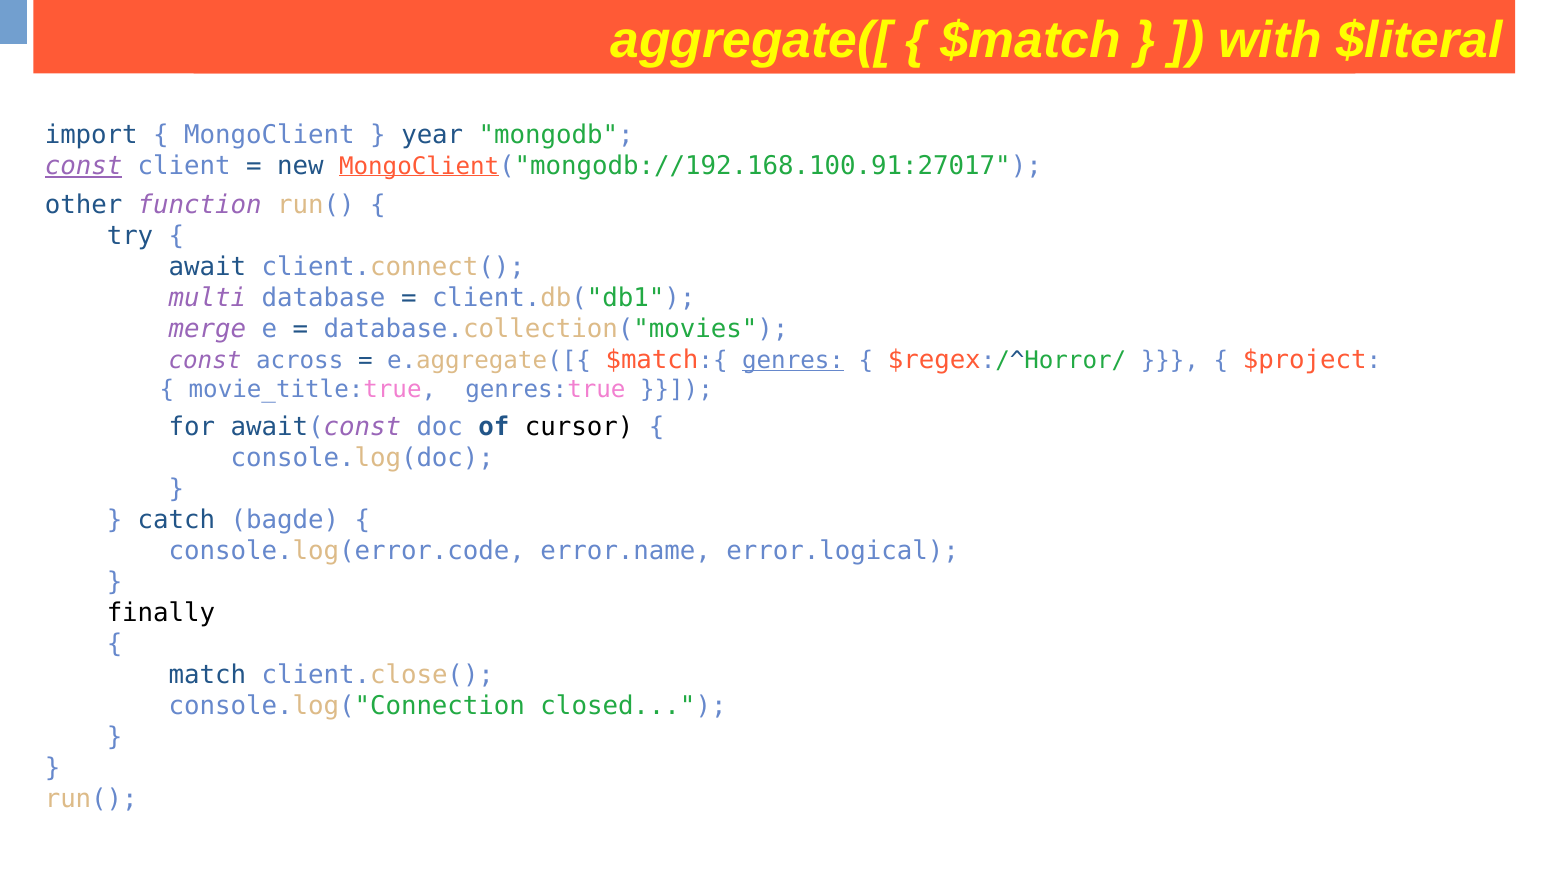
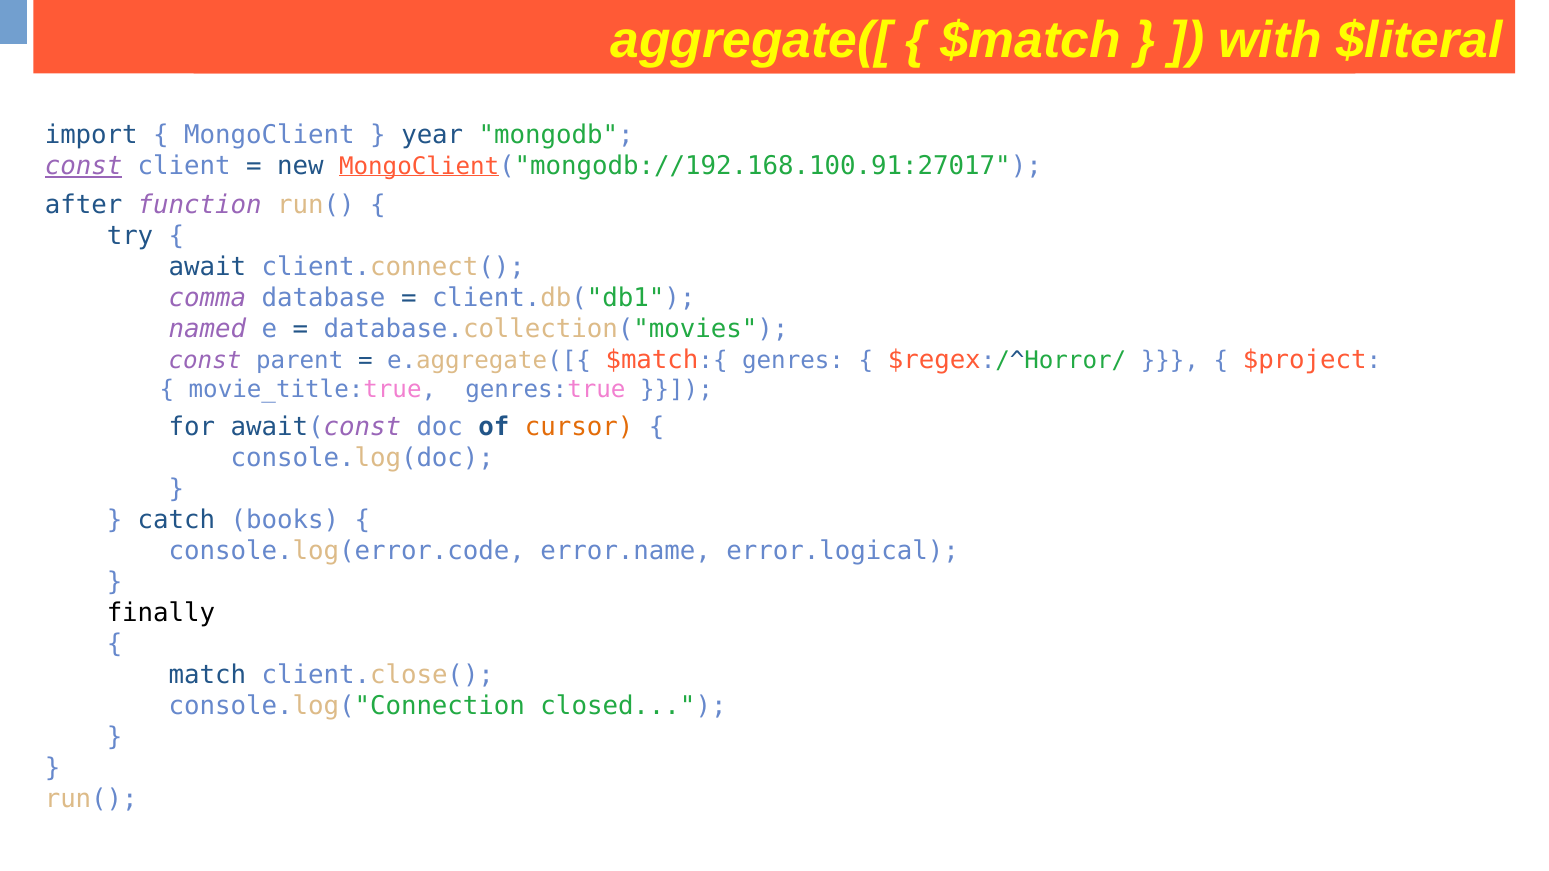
other: other -> after
multi: multi -> comma
merge: merge -> named
across: across -> parent
genres underline: present -> none
cursor colour: black -> orange
bagde: bagde -> books
